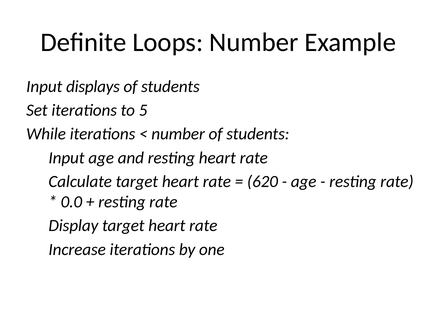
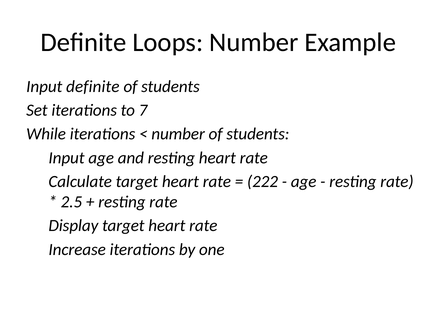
Input displays: displays -> definite
5: 5 -> 7
620: 620 -> 222
0.0: 0.0 -> 2.5
